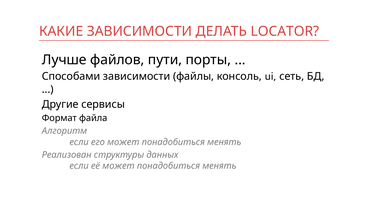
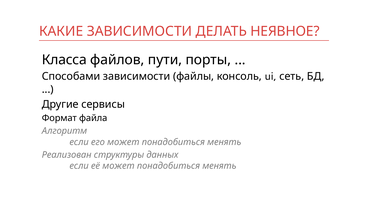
LOCATOR: LOCATOR -> НЕЯВНОЕ
Лучше: Лучше -> Класса
